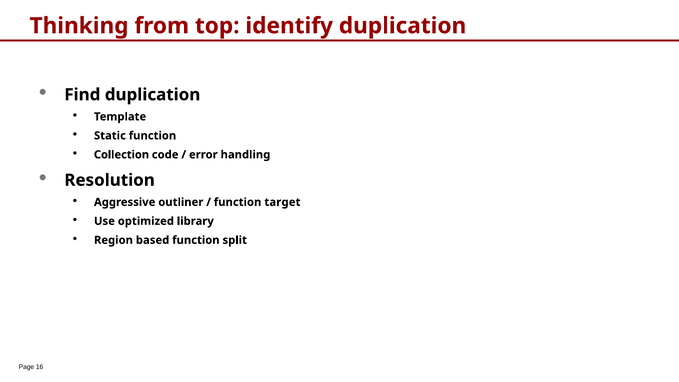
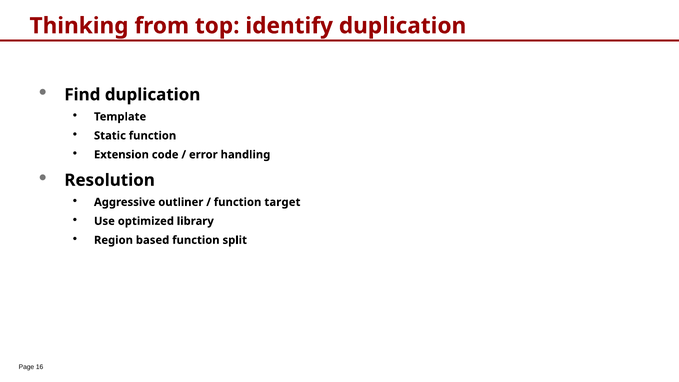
Collection: Collection -> Extension
